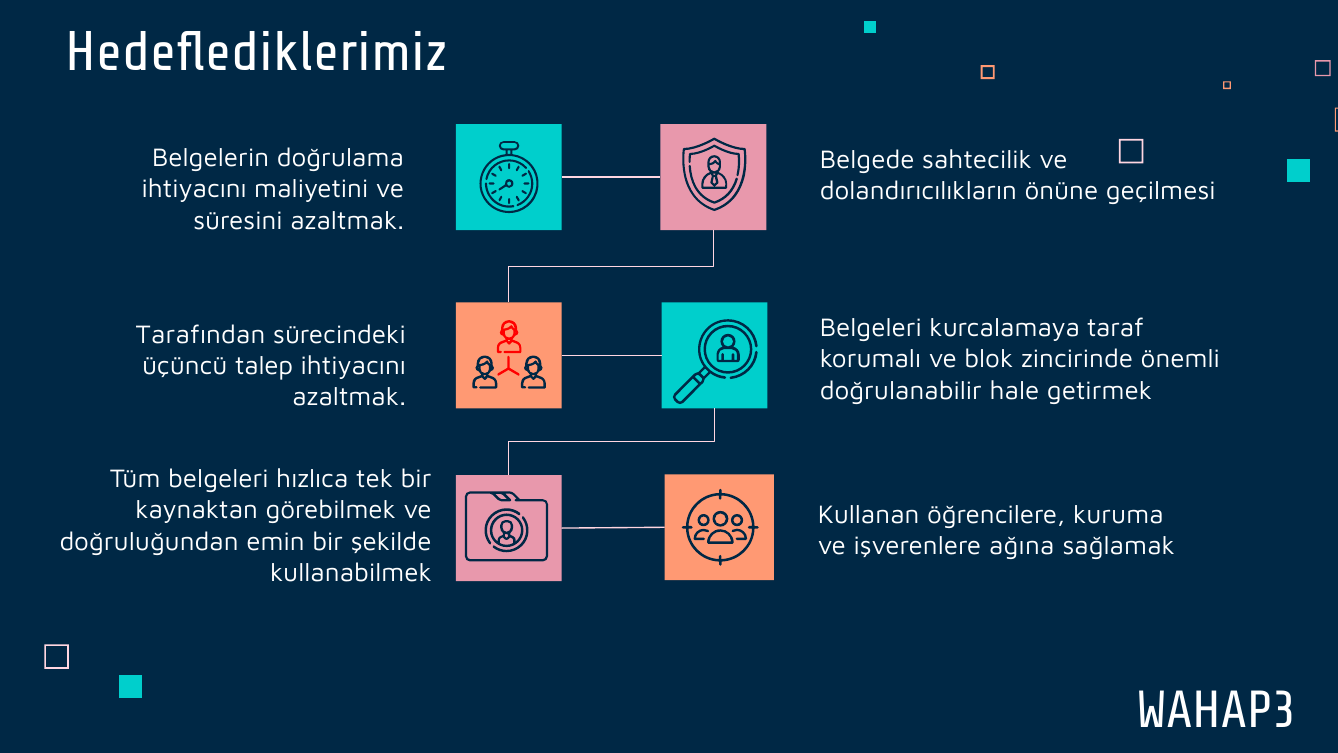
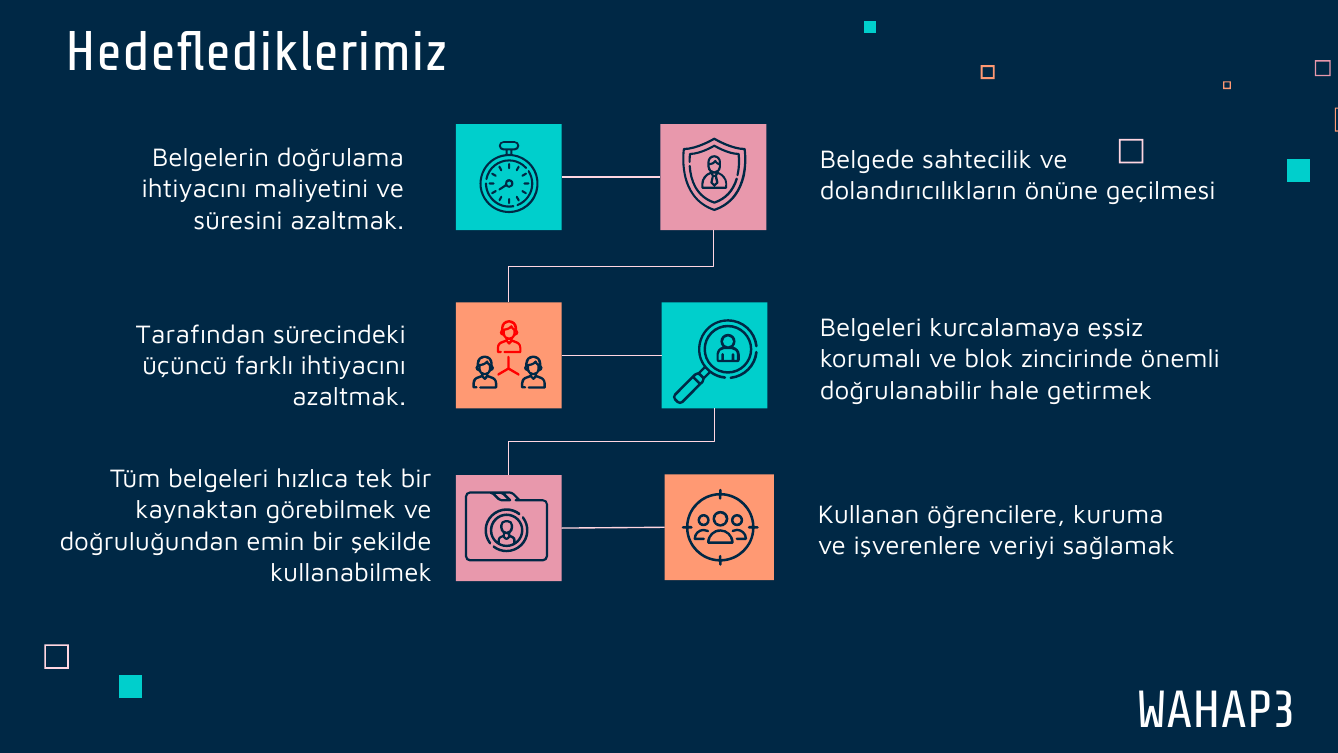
taraf: taraf -> eşsiz
talep: talep -> farklı
ağına: ağına -> veriyi
